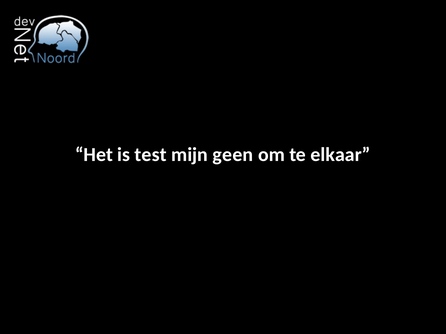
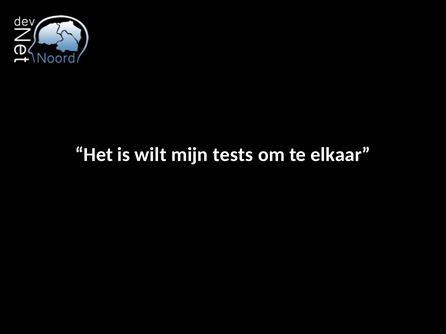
test: test -> wilt
geen: geen -> tests
